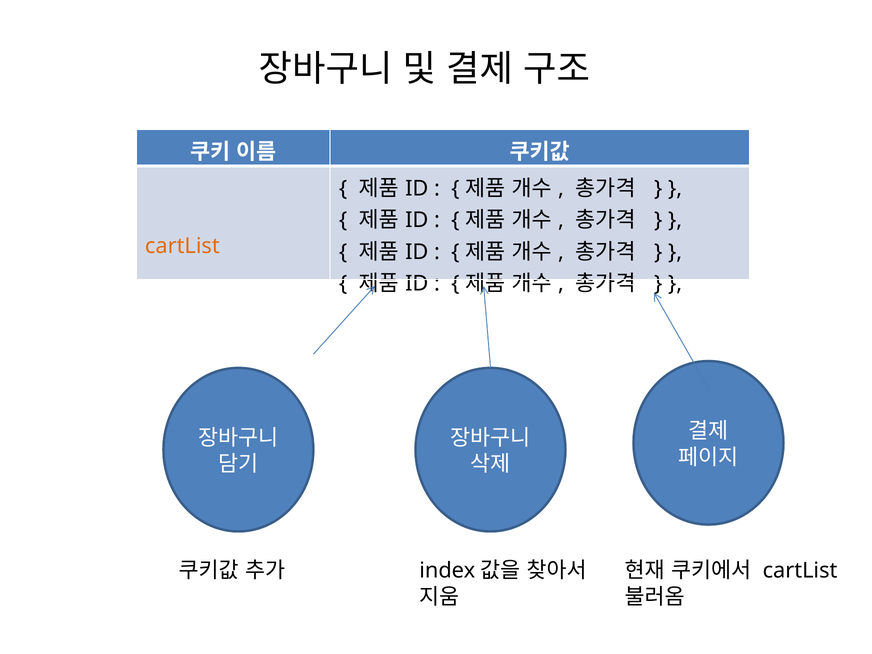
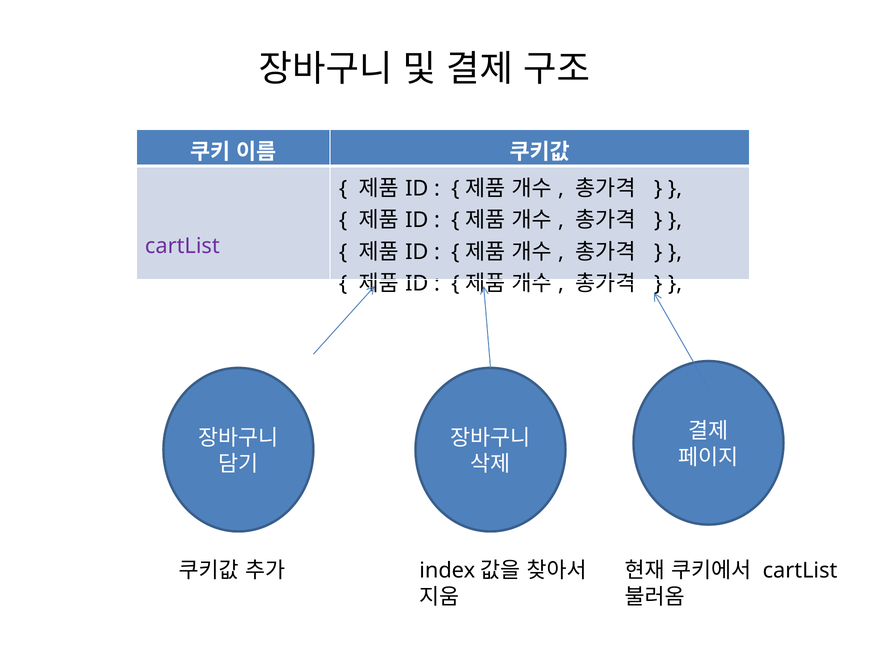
cartList at (182, 246) colour: orange -> purple
